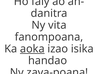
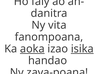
isika underline: none -> present
